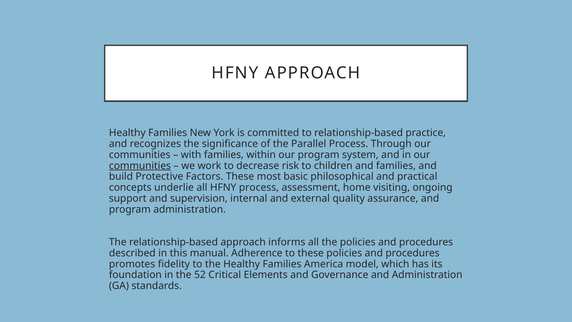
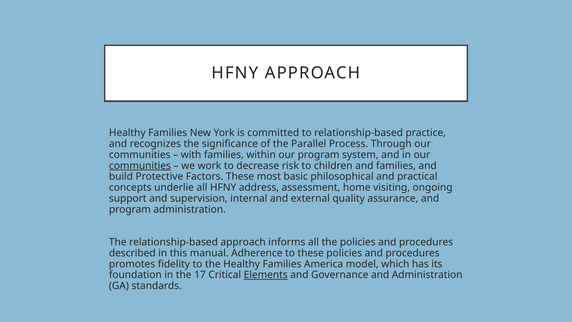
HFNY process: process -> address
52: 52 -> 17
Elements underline: none -> present
